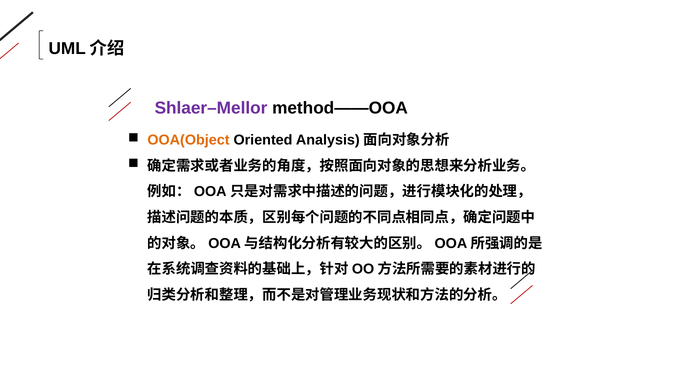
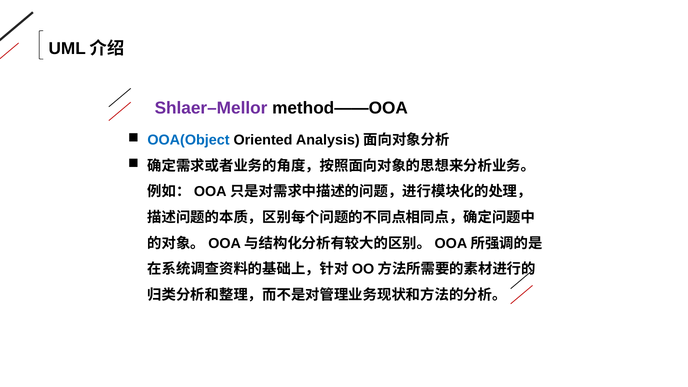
OOA(Object colour: orange -> blue
